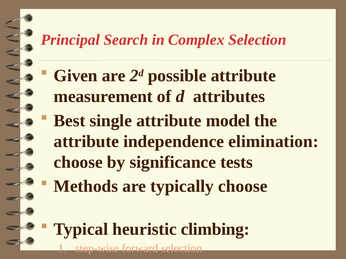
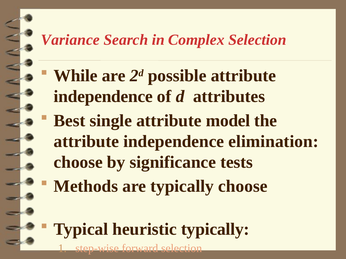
Principal: Principal -> Variance
Given: Given -> While
measurement at (103, 97): measurement -> independence
heuristic climbing: climbing -> typically
